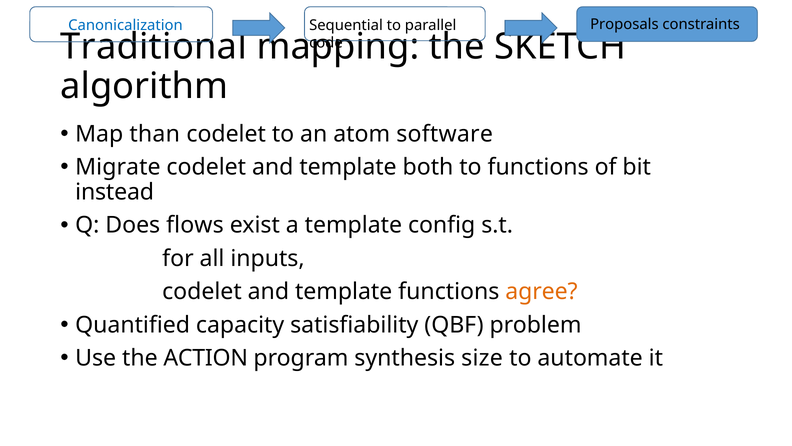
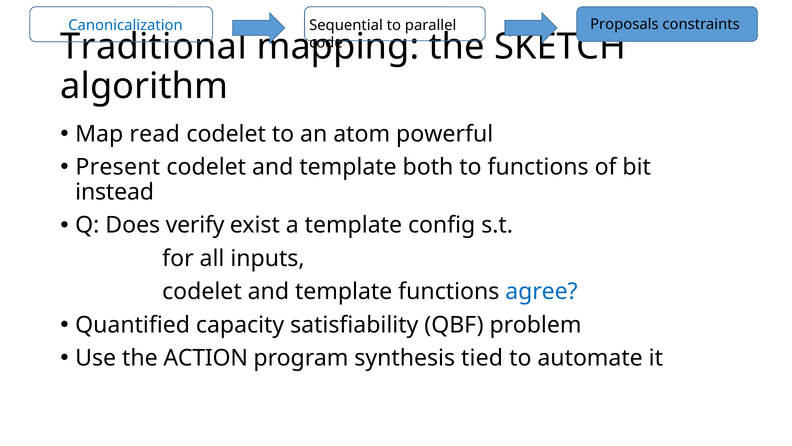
than: than -> read
software: software -> powerful
Migrate: Migrate -> Present
flows: flows -> verify
agree colour: orange -> blue
size: size -> tied
